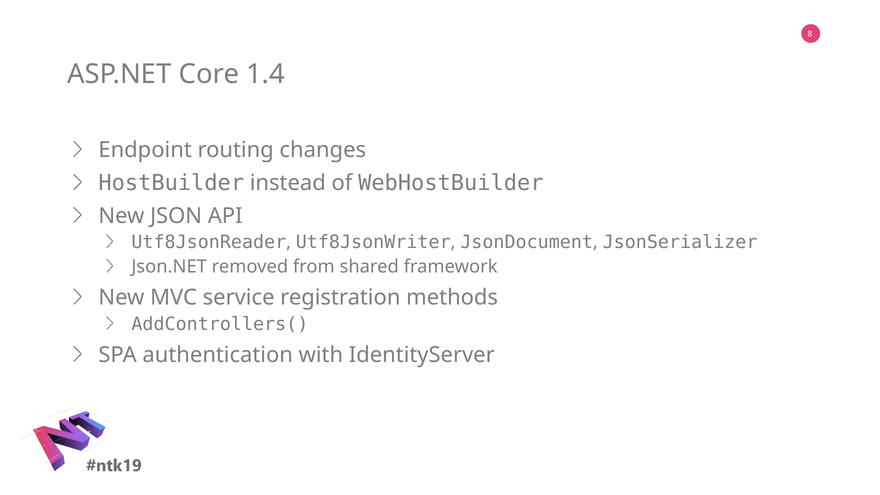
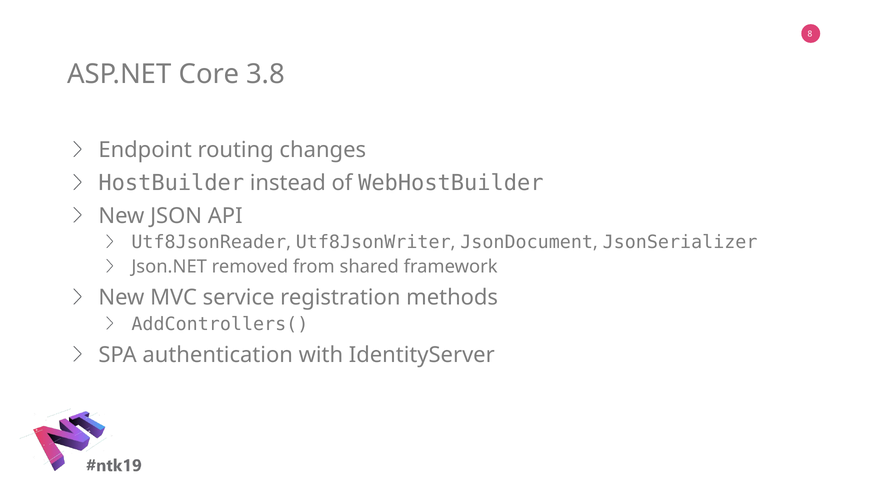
1.4: 1.4 -> 3.8
